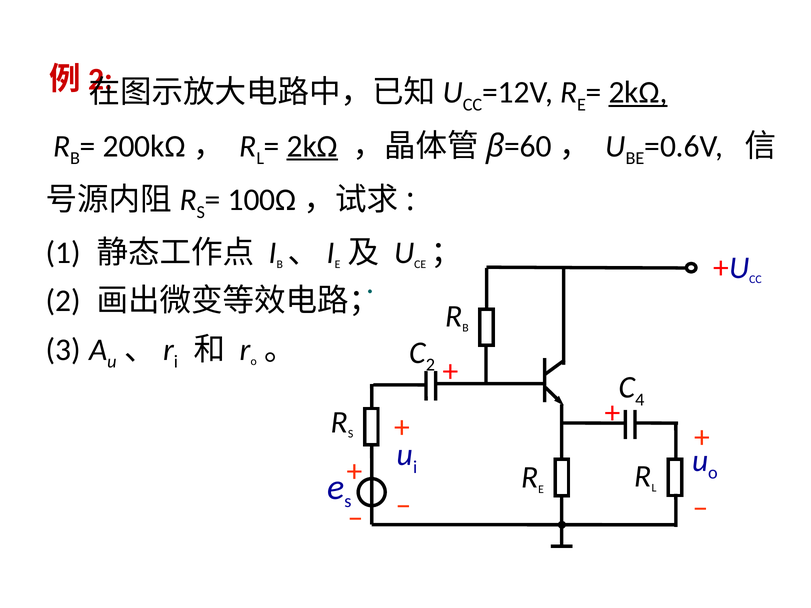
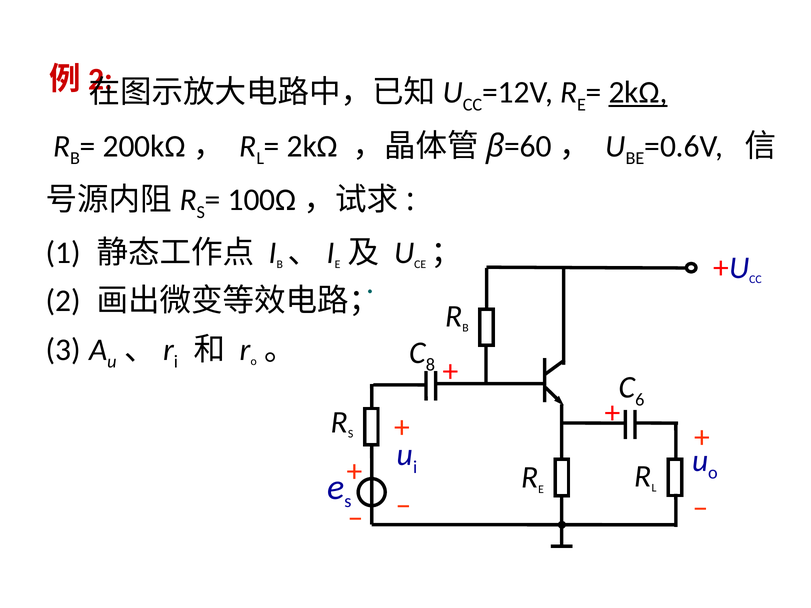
2kΩ at (312, 146) underline: present -> none
2 at (430, 365): 2 -> 8
4: 4 -> 6
